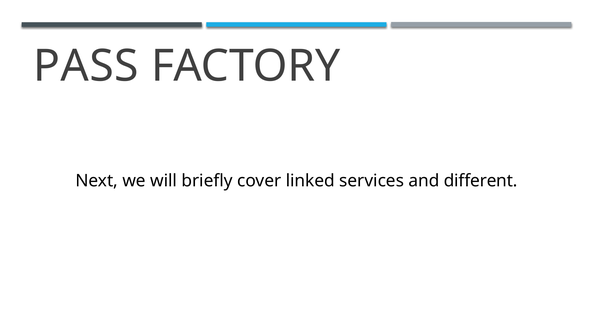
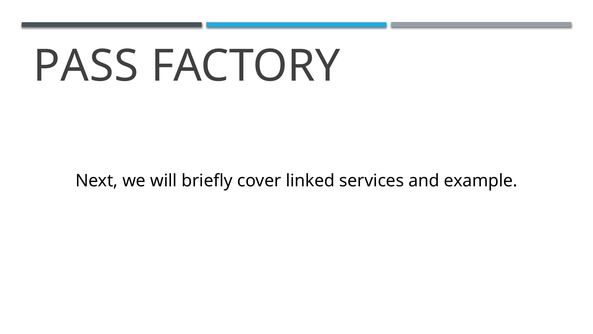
different: different -> example
